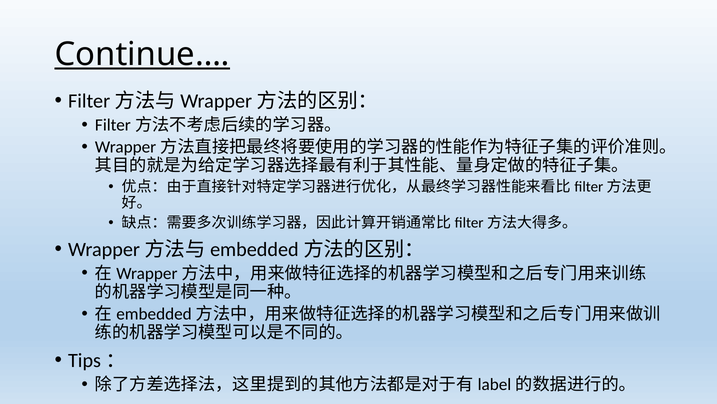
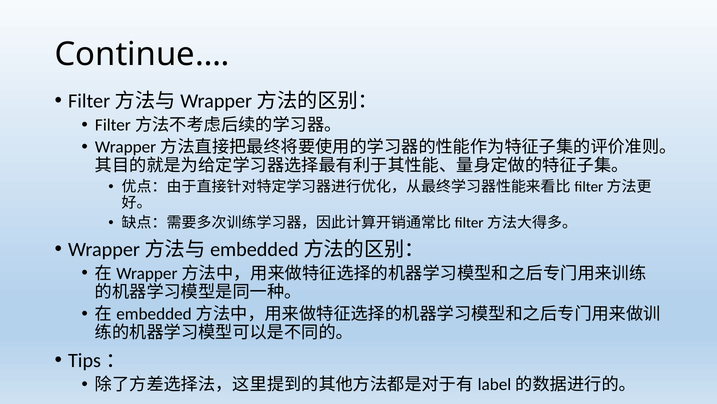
Continue… underline: present -> none
